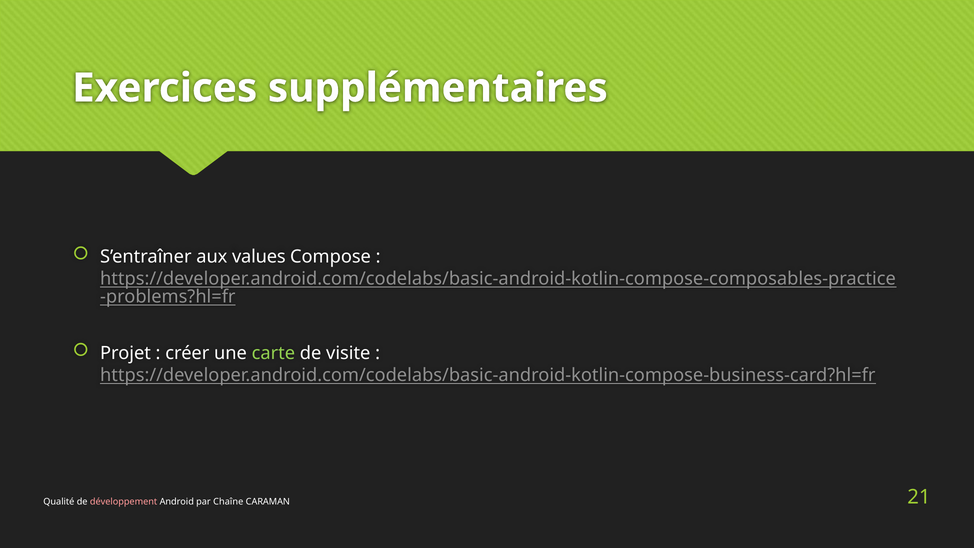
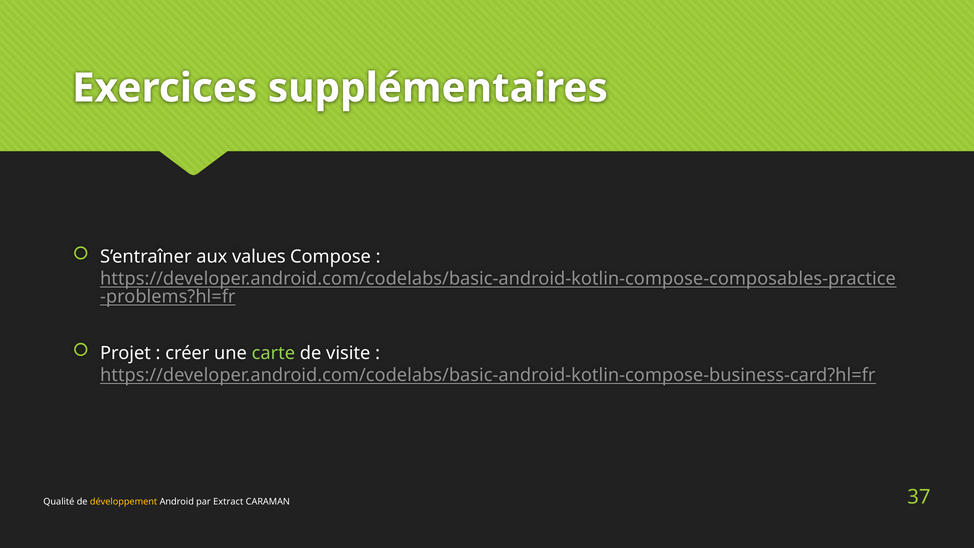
développement colour: pink -> yellow
Chaîne: Chaîne -> Extract
21: 21 -> 37
